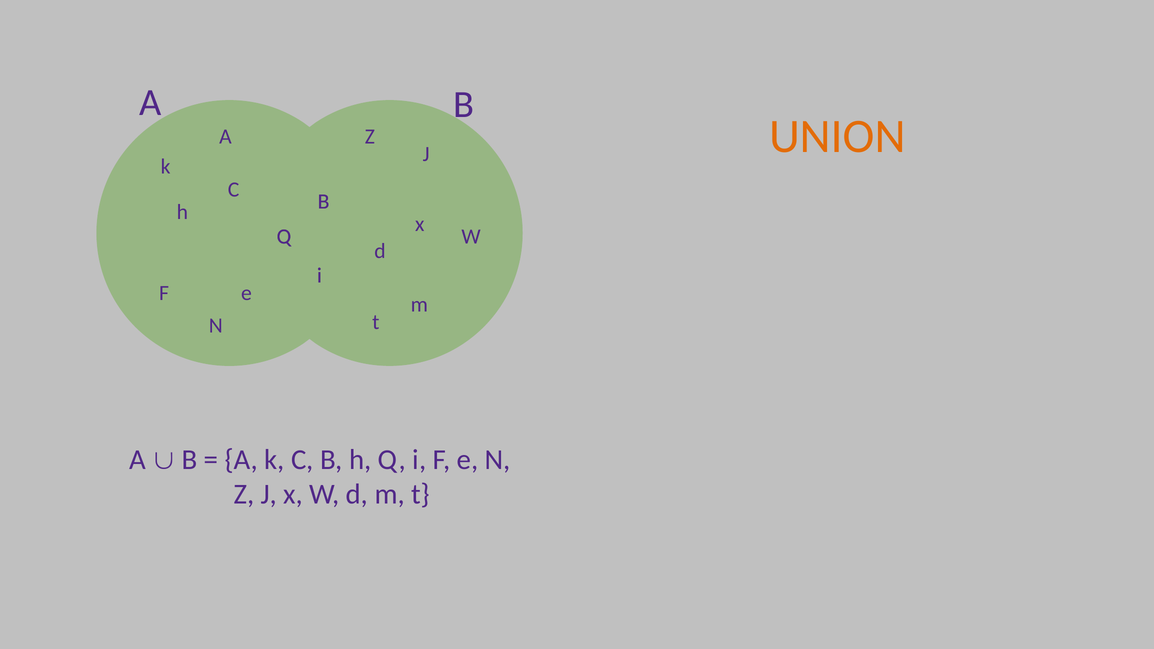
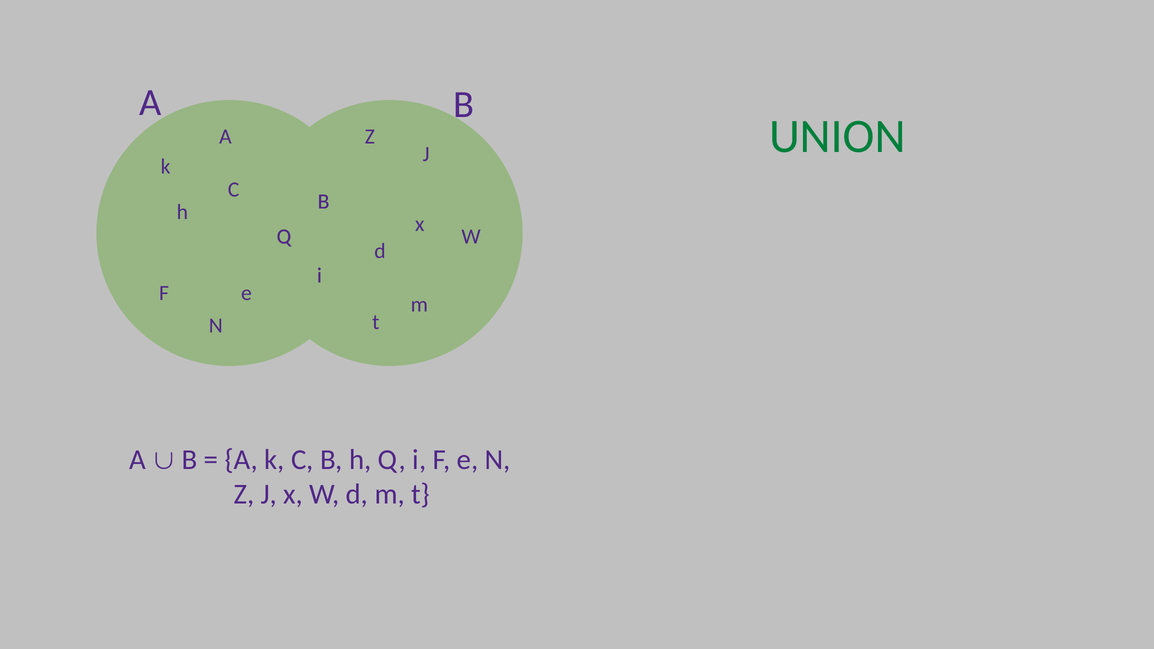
UNION colour: orange -> green
